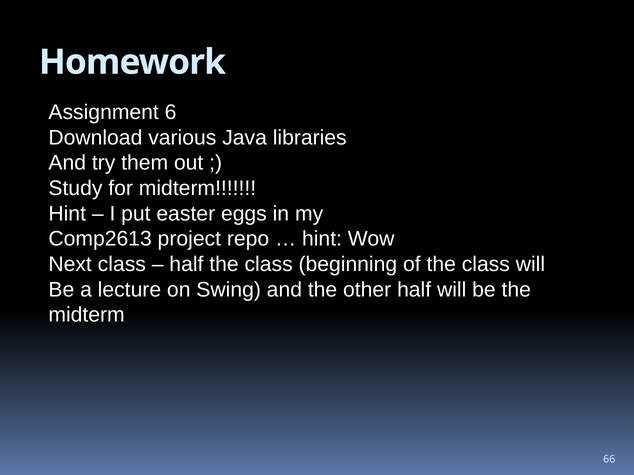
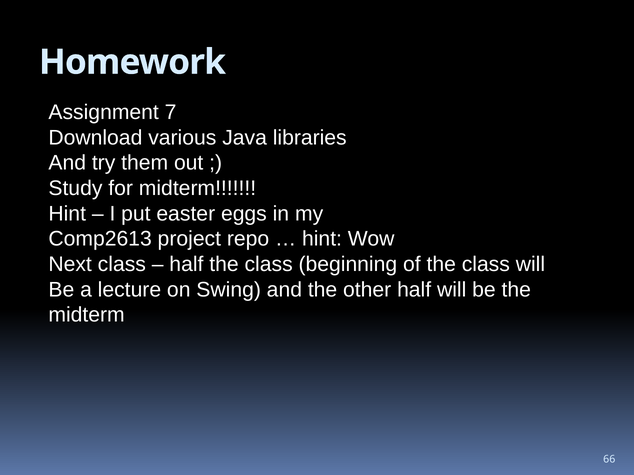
6: 6 -> 7
